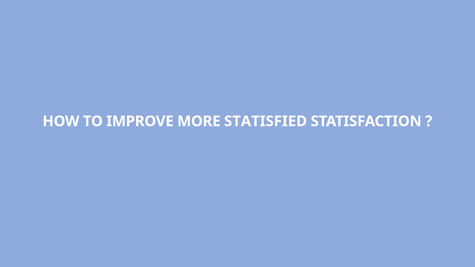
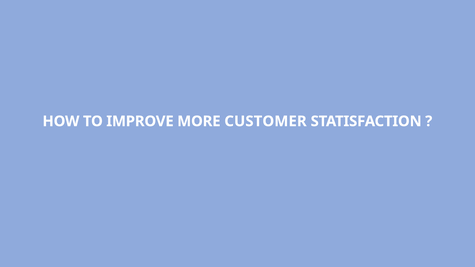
STATISFIED: STATISFIED -> CUSTOMER
